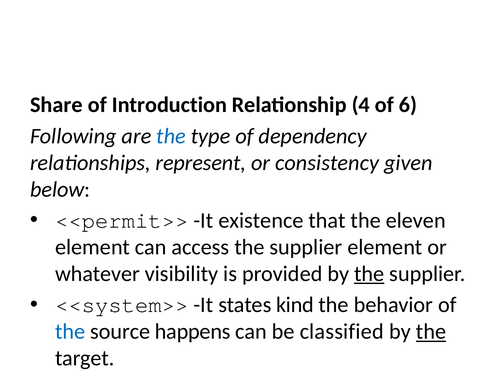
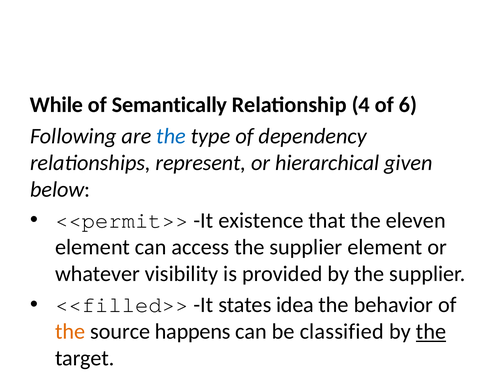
Share: Share -> While
Introduction: Introduction -> Semantically
consistency: consistency -> hierarchical
the at (369, 274) underline: present -> none
<<system>>: <<system>> -> <<filled>>
kind: kind -> idea
the at (70, 332) colour: blue -> orange
